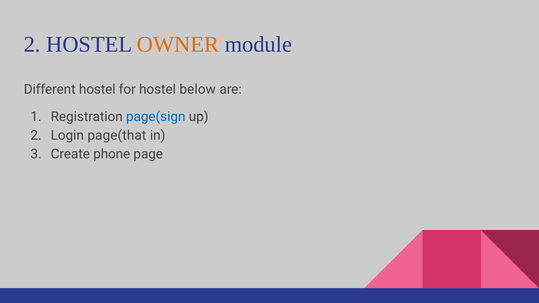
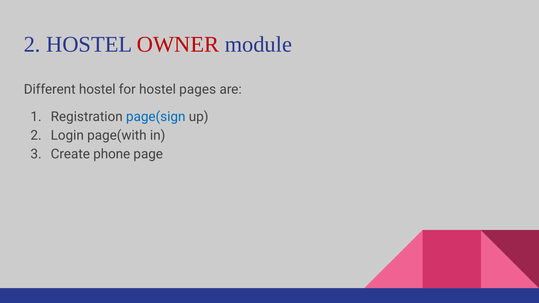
OWNER colour: orange -> red
below: below -> pages
page(that: page(that -> page(with
